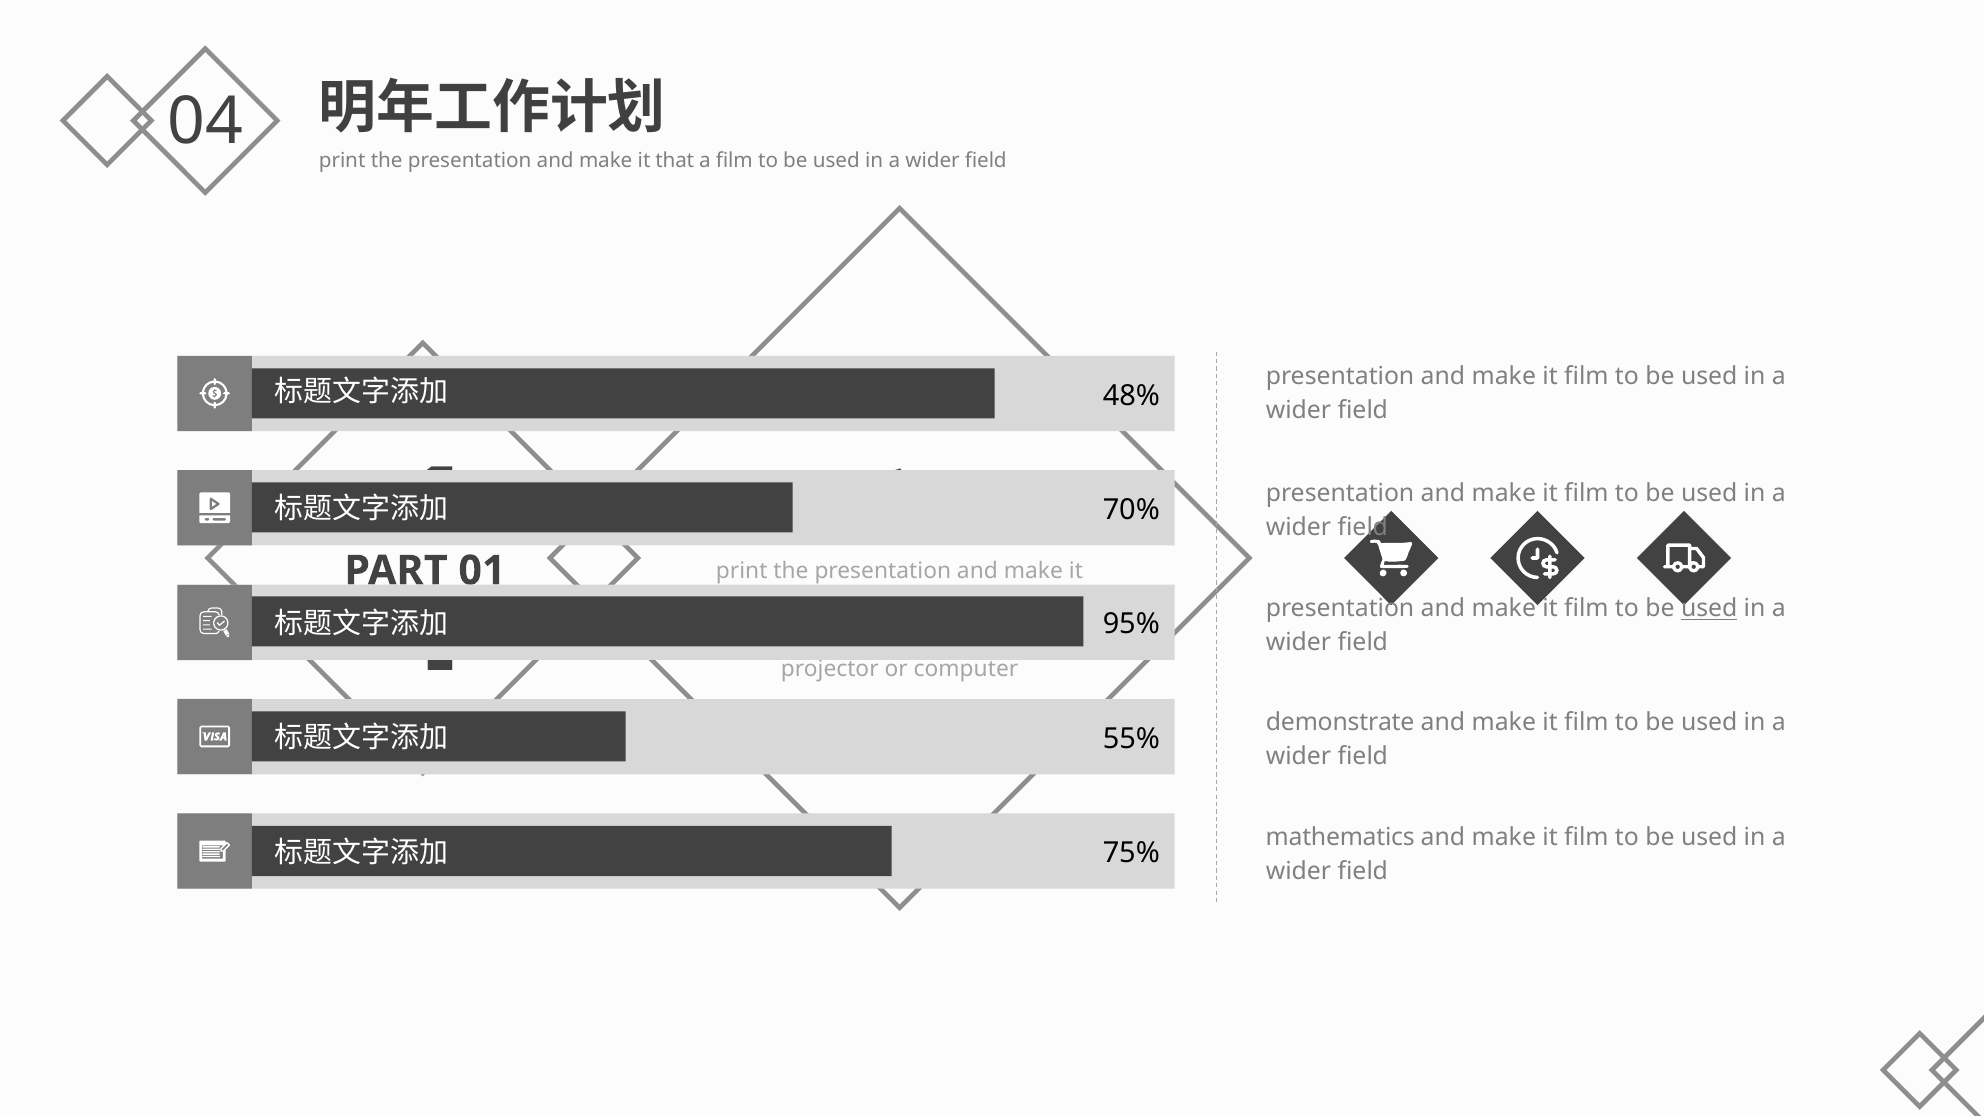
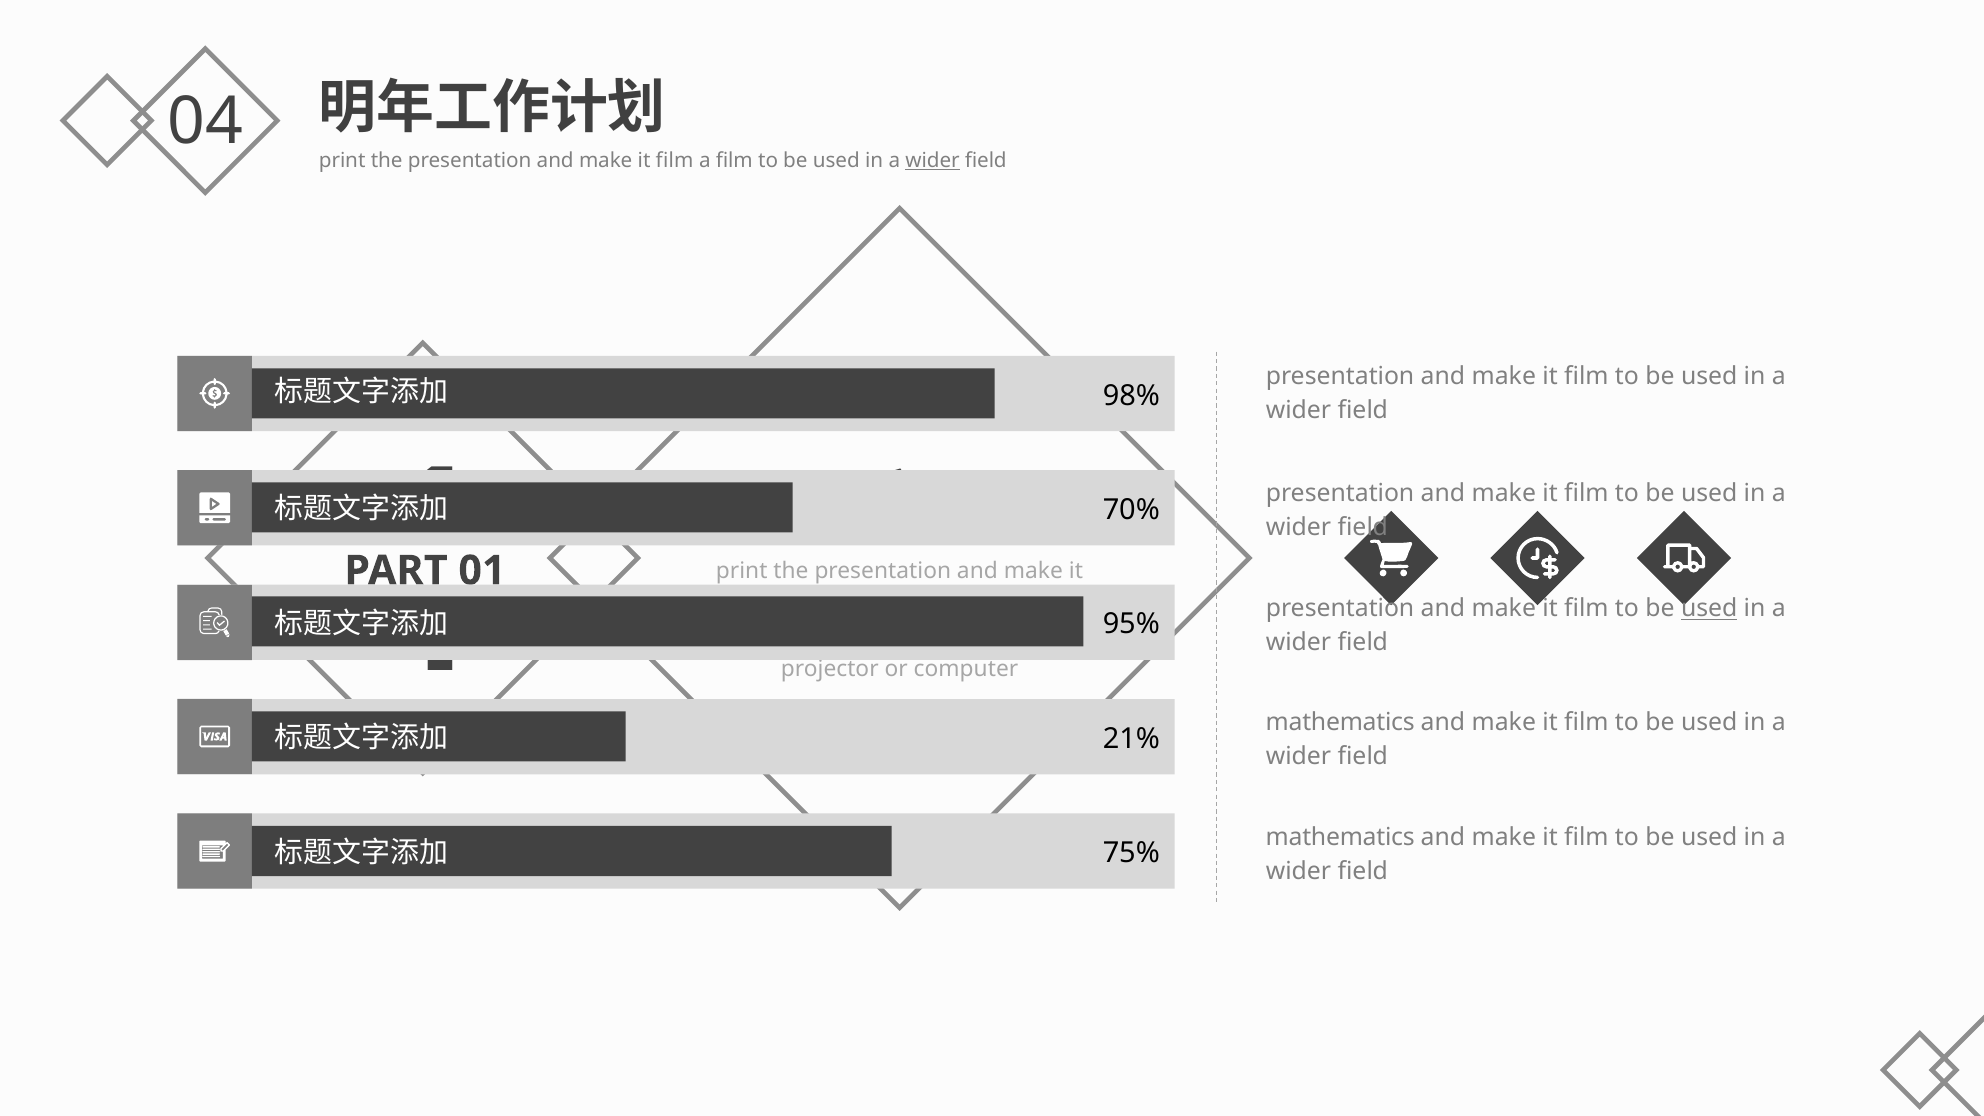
that at (675, 160): that -> film
wider at (933, 160) underline: none -> present
48%: 48% -> 98%
demonstrate at (1340, 722): demonstrate -> mathematics
55%: 55% -> 21%
